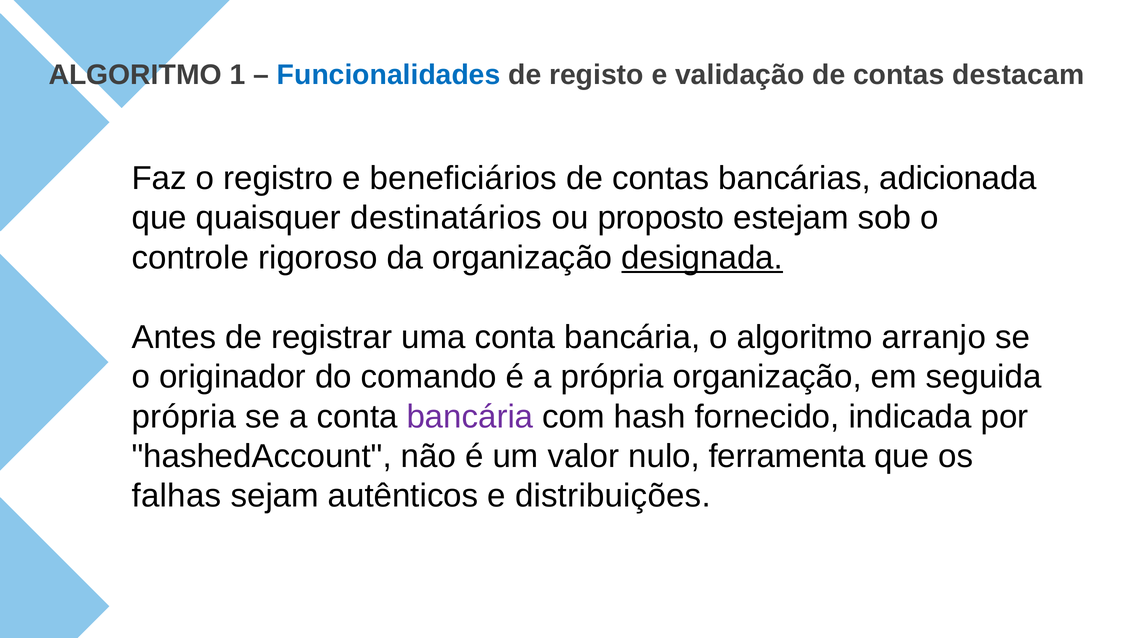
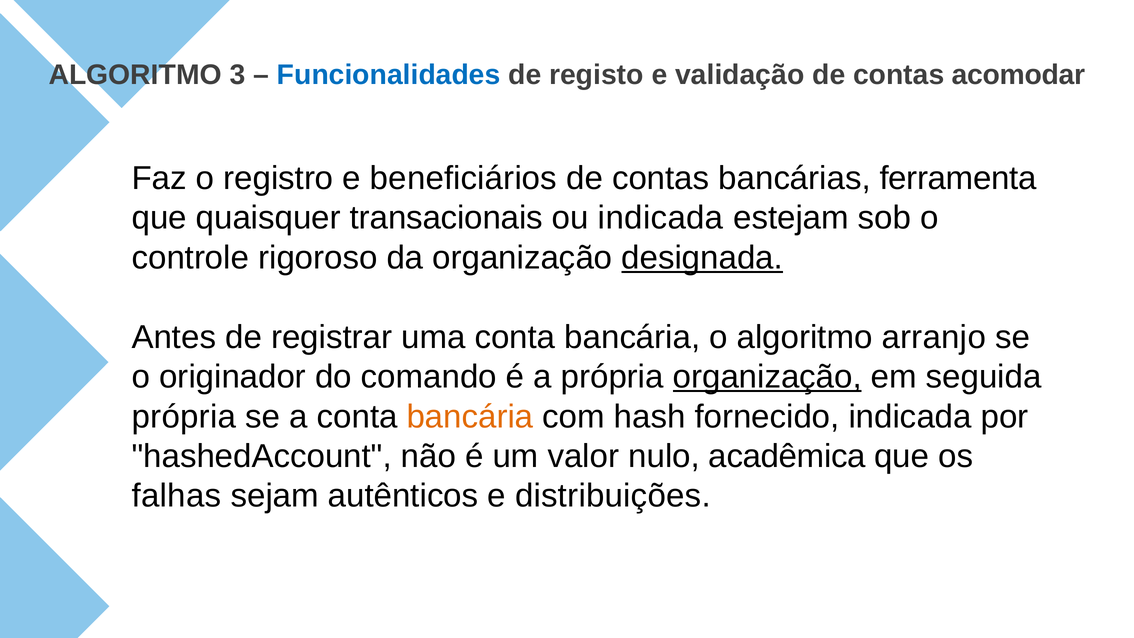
1: 1 -> 3
destacam: destacam -> acomodar
adicionada: adicionada -> ferramenta
destinatários: destinatários -> transacionais
ou proposto: proposto -> indicada
organização at (767, 377) underline: none -> present
bancária at (470, 417) colour: purple -> orange
ferramenta: ferramenta -> acadêmica
